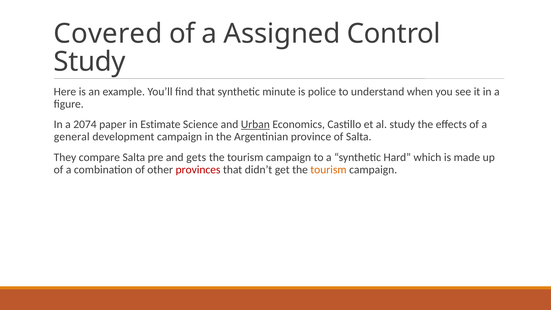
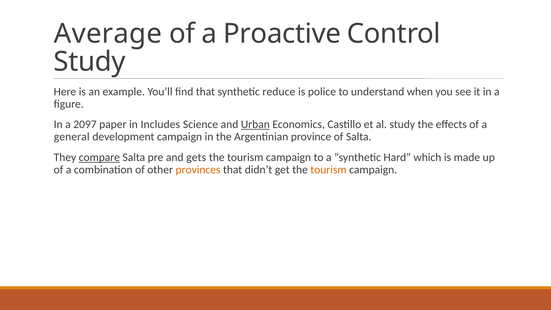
Covered: Covered -> Average
Assigned: Assigned -> Proactive
minute: minute -> reduce
2074: 2074 -> 2097
Estimate: Estimate -> Includes
compare underline: none -> present
provinces colour: red -> orange
